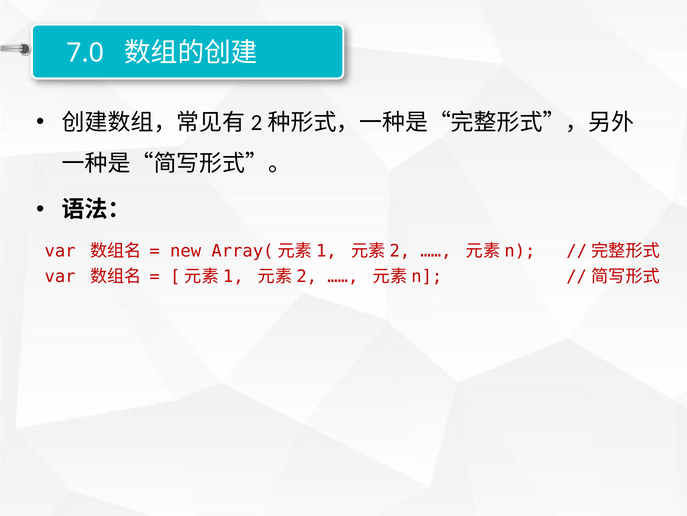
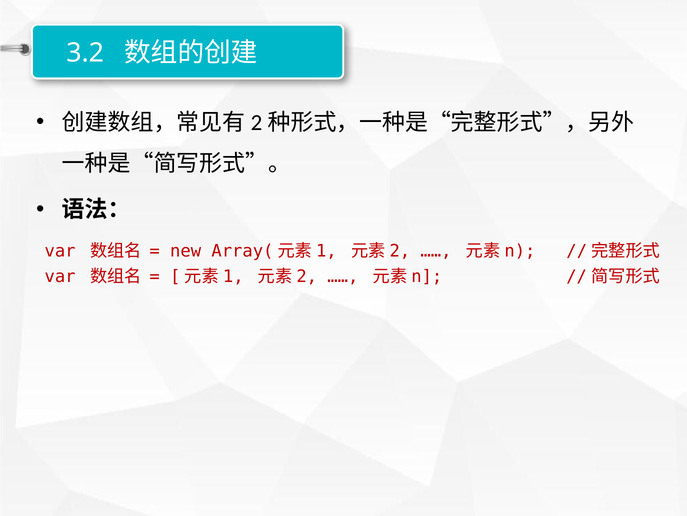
7.0: 7.0 -> 3.2
